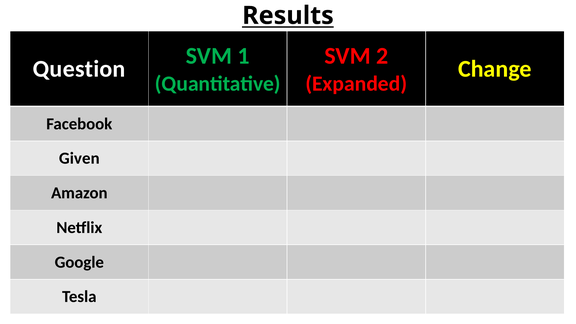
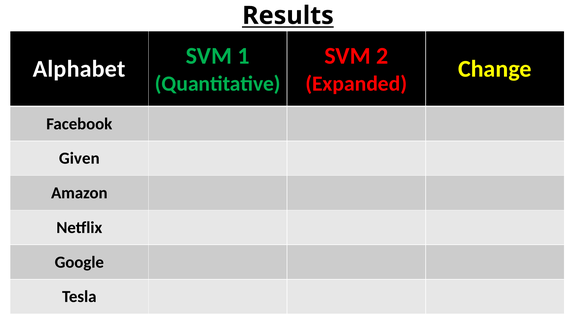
Question: Question -> Alphabet
